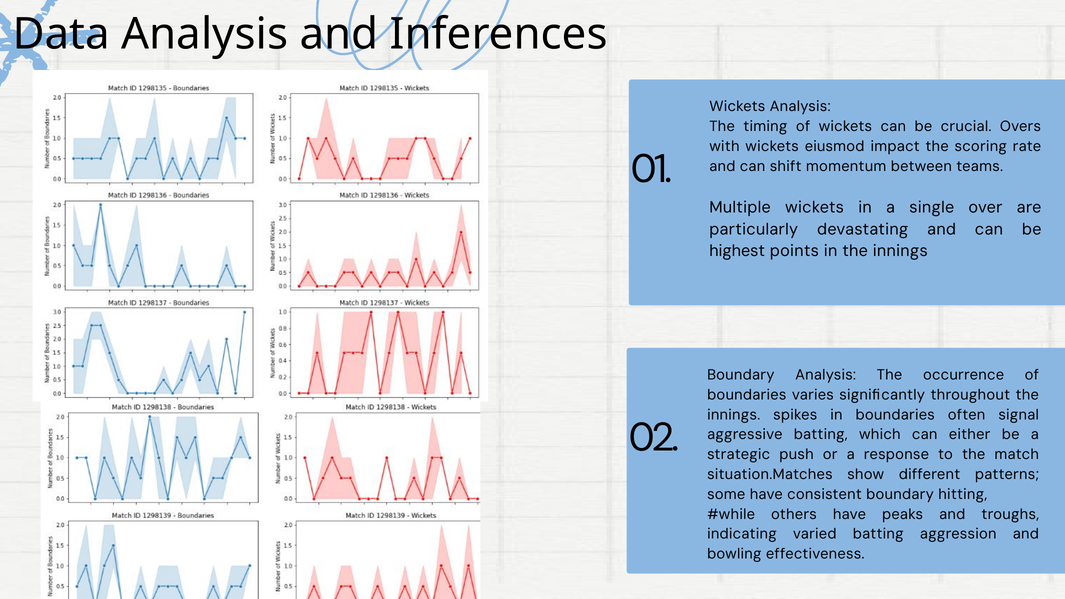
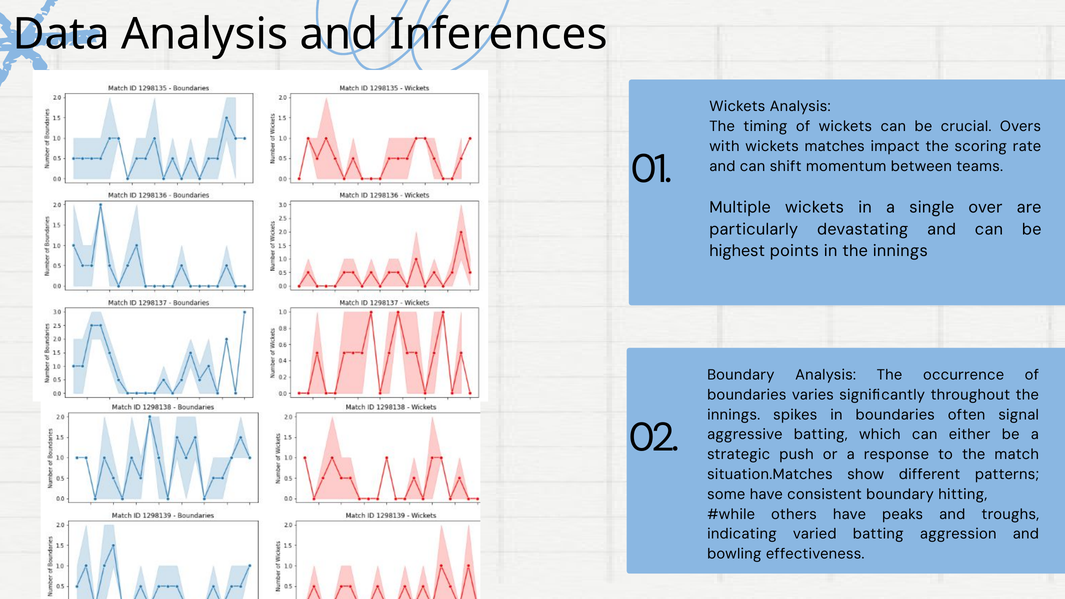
eiusmod: eiusmod -> matches
